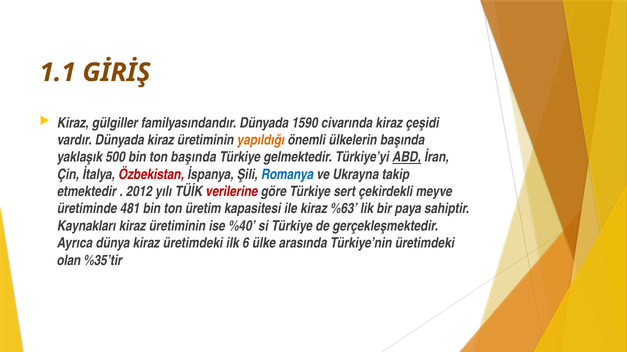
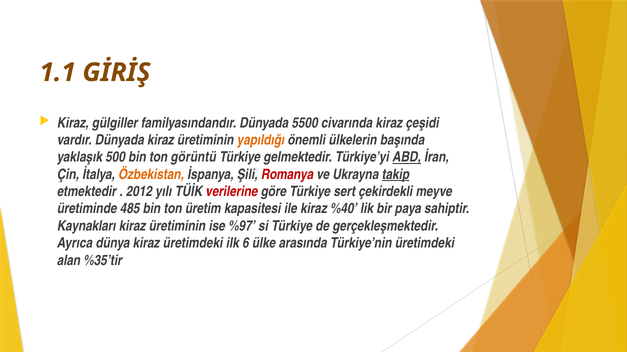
1590: 1590 -> 5500
ton başında: başında -> görüntü
Özbekistan colour: red -> orange
Romanya colour: blue -> red
takip underline: none -> present
481: 481 -> 485
%63: %63 -> %40
%40: %40 -> %97
olan: olan -> alan
